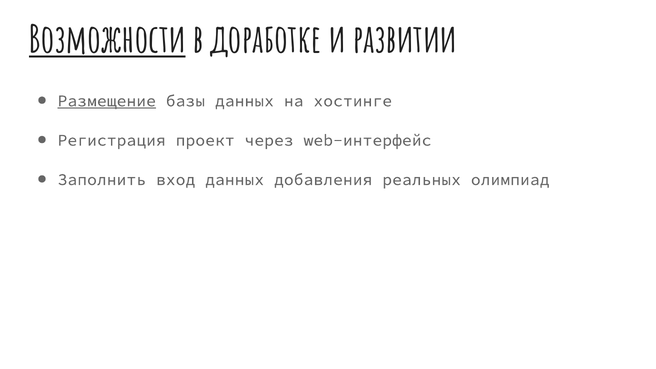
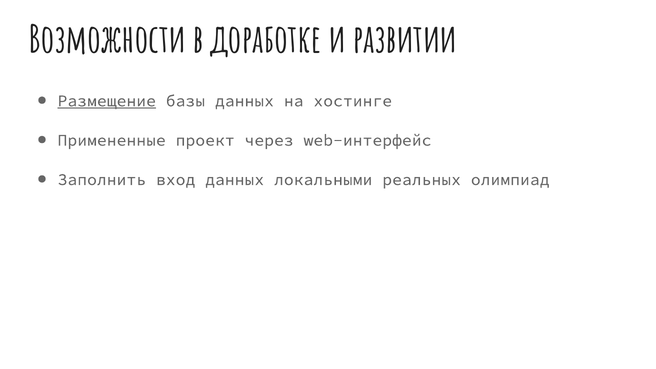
Возможности underline: present -> none
Регистрация: Регистрация -> Примененные
добавления: добавления -> локальными
